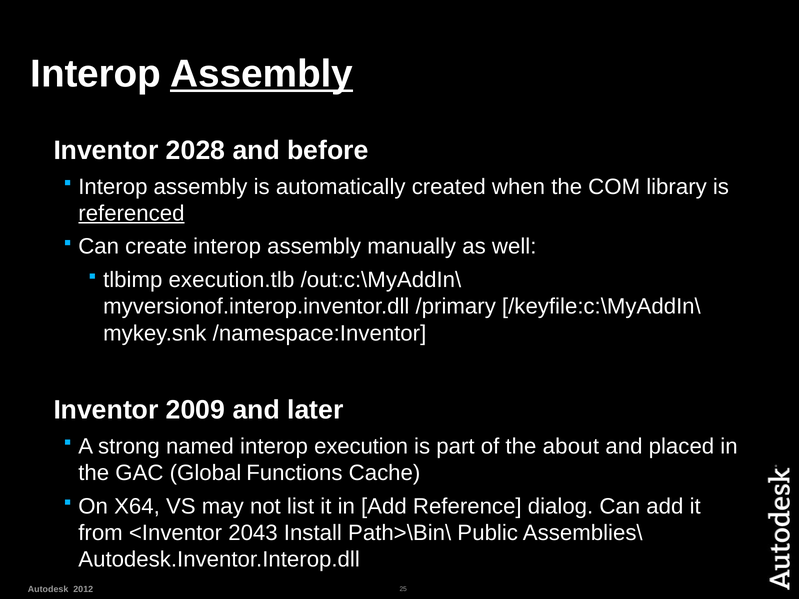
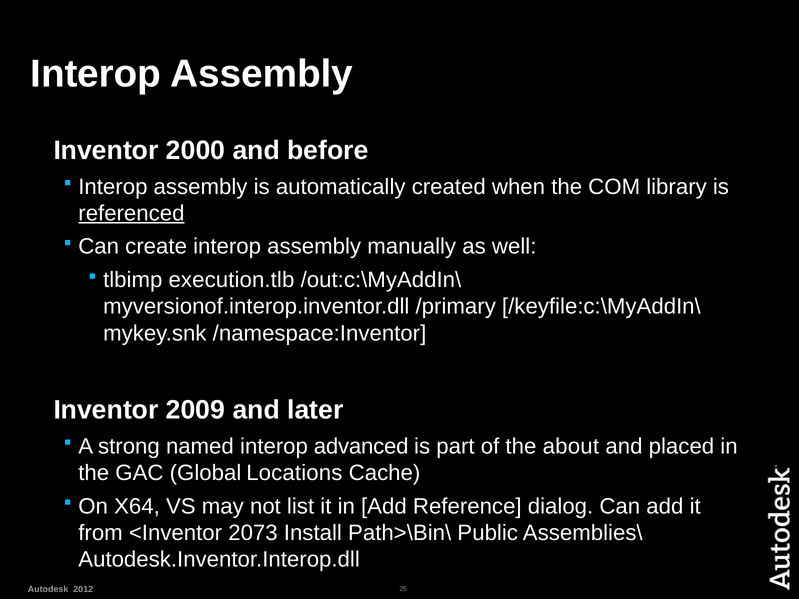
Assembly at (262, 74) underline: present -> none
2028: 2028 -> 2000
execution: execution -> advanced
Functions: Functions -> Locations
2043: 2043 -> 2073
